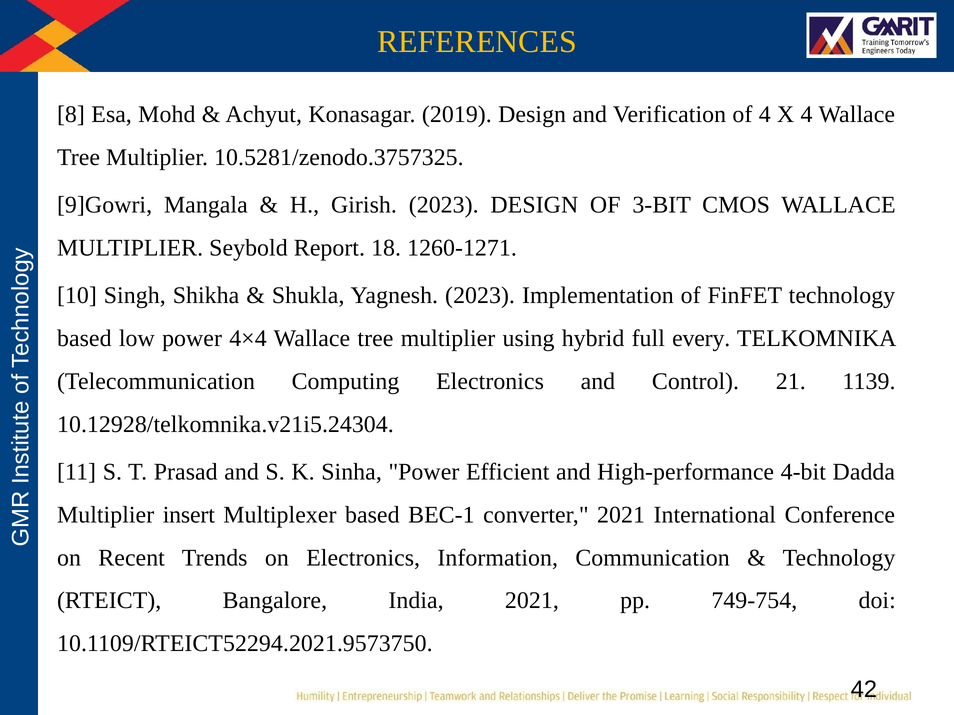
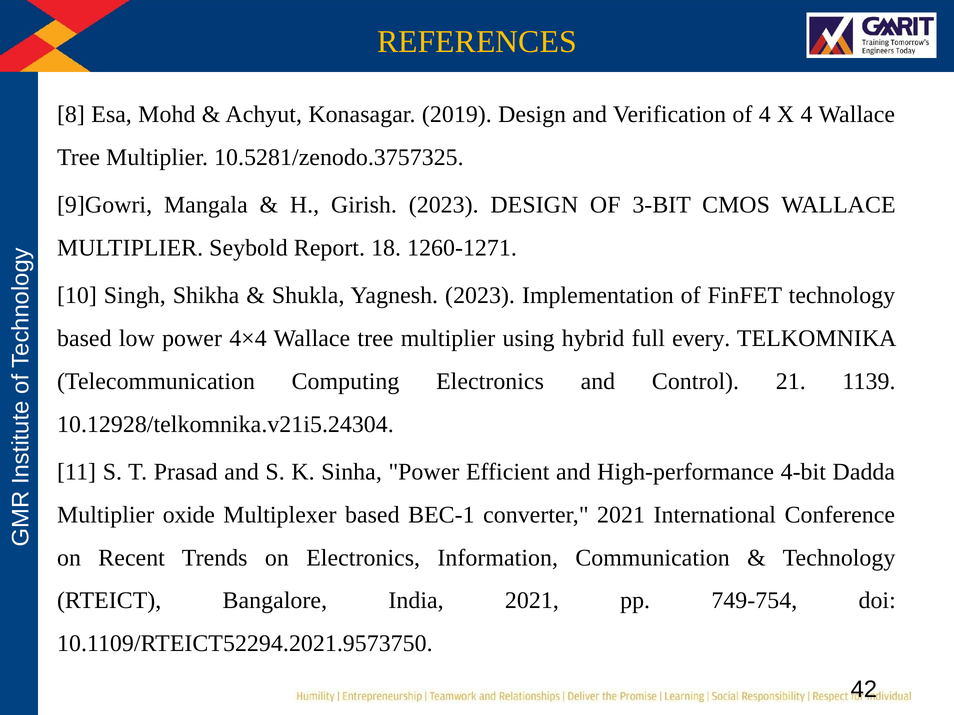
insert: insert -> oxide
